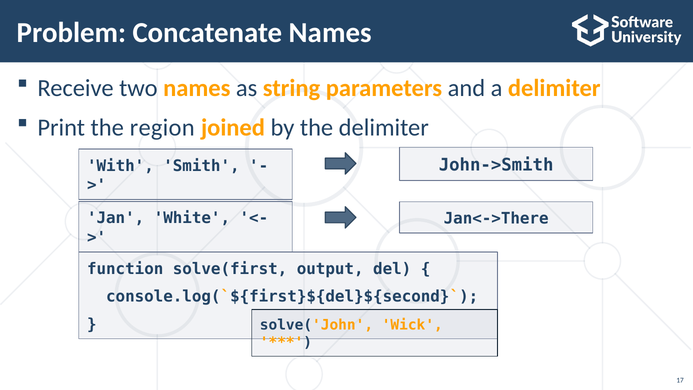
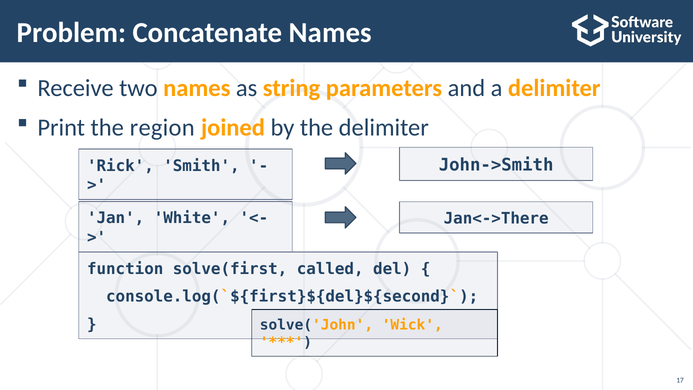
With: With -> Rick
output: output -> called
